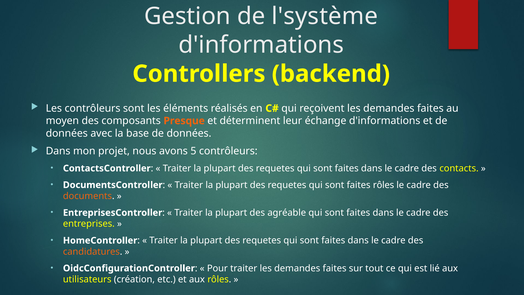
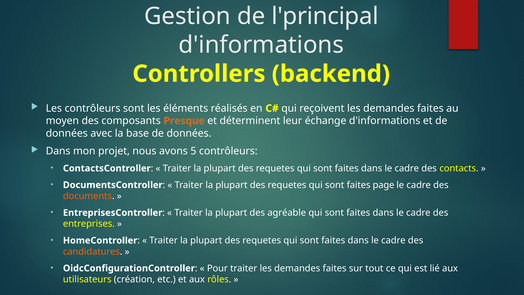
l'système: l'système -> l'principal
faites rôles: rôles -> page
